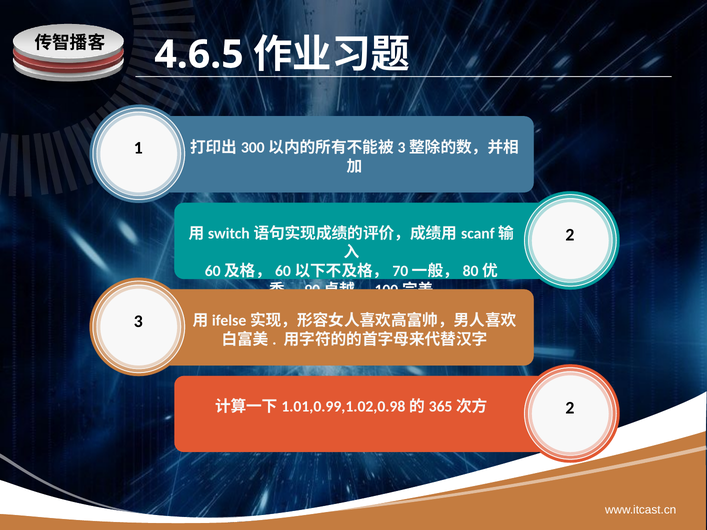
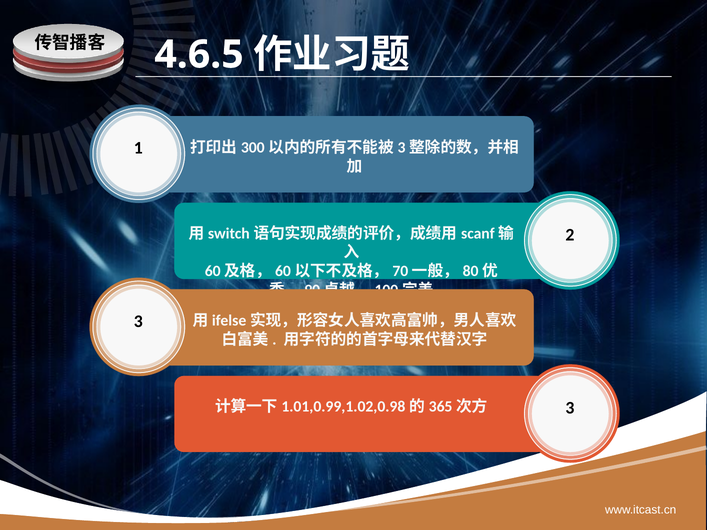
2 at (570, 408): 2 -> 3
